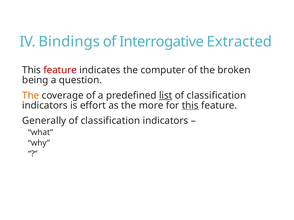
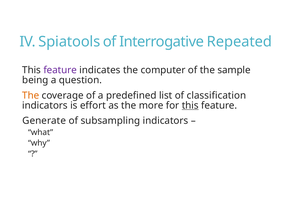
Bindings: Bindings -> Spiatools
Extracted: Extracted -> Repeated
feature at (60, 70) colour: red -> purple
broken: broken -> sample
list underline: present -> none
Generally: Generally -> Generate
classification at (110, 121): classification -> subsampling
